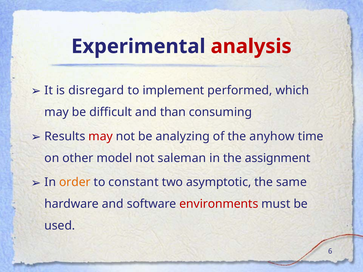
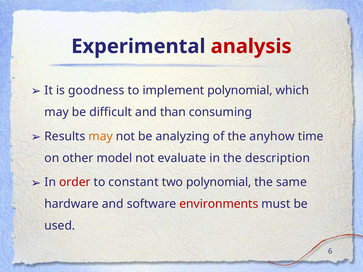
disregard: disregard -> goodness
implement performed: performed -> polynomial
may at (101, 136) colour: red -> orange
saleman: saleman -> evaluate
assignment: assignment -> description
order colour: orange -> red
two asymptotic: asymptotic -> polynomial
